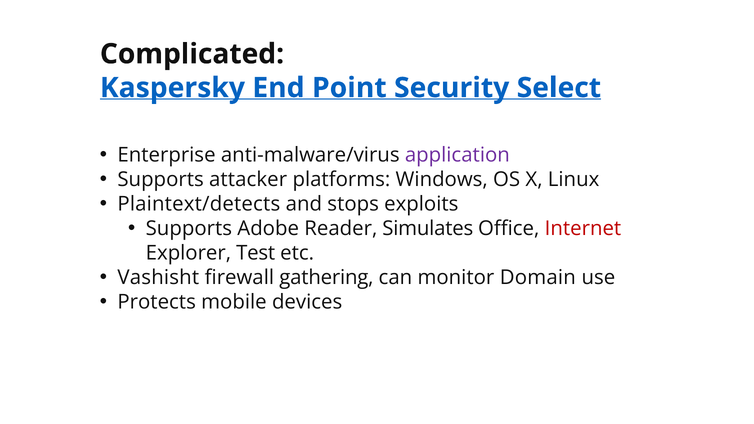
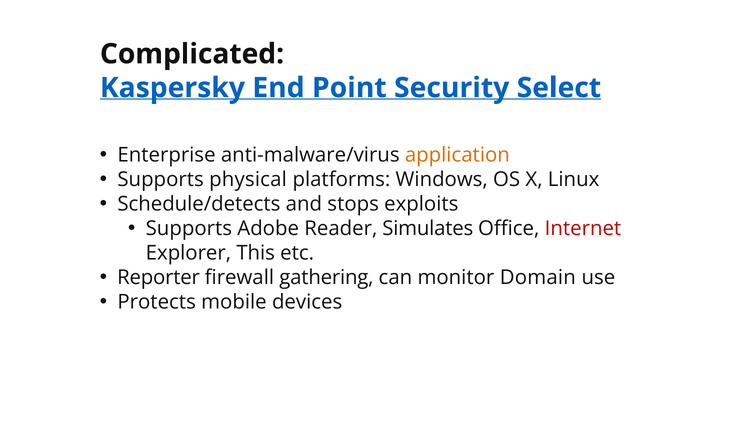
application colour: purple -> orange
attacker: attacker -> physical
Plaintext/detects: Plaintext/detects -> Schedule/detects
Test: Test -> This
Vashisht: Vashisht -> Reporter
